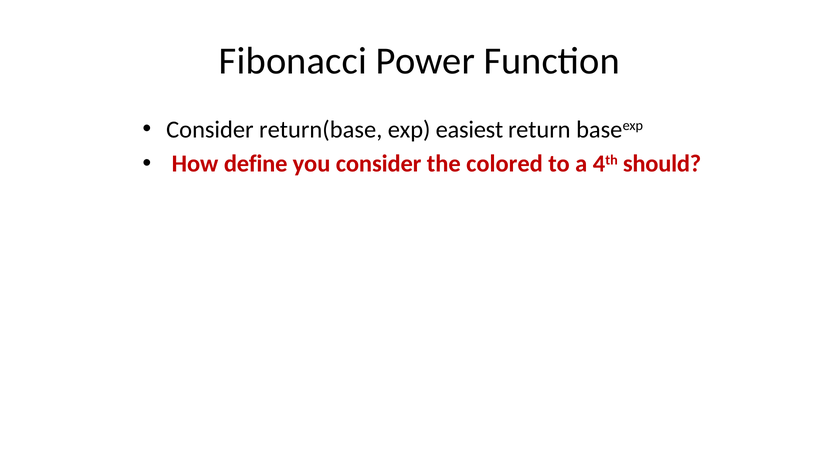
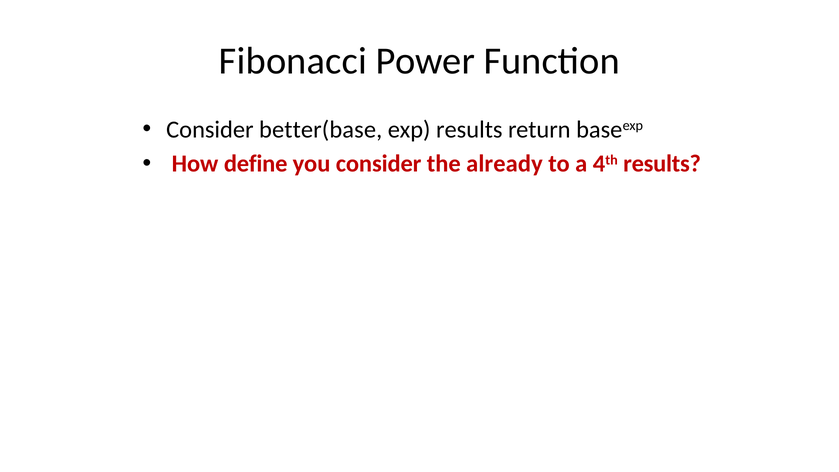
return(base: return(base -> better(base
exp easiest: easiest -> results
colored: colored -> already
4th should: should -> results
